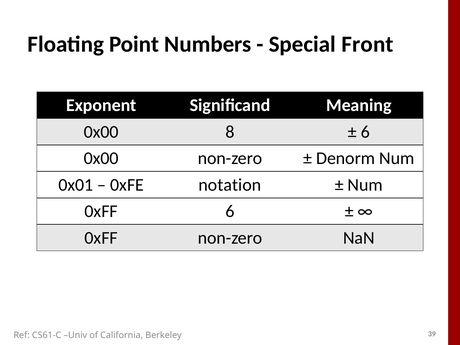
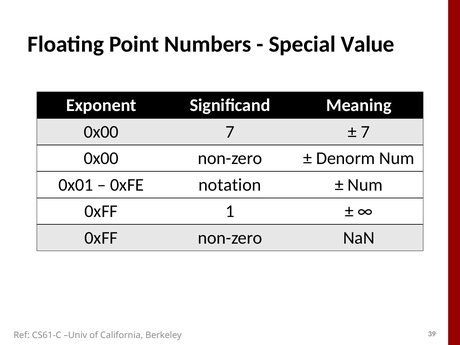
Front: Front -> Value
0x00 8: 8 -> 7
6 at (365, 132): 6 -> 7
0xFF 6: 6 -> 1
